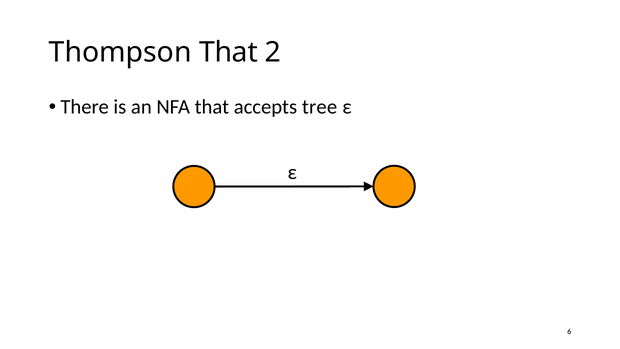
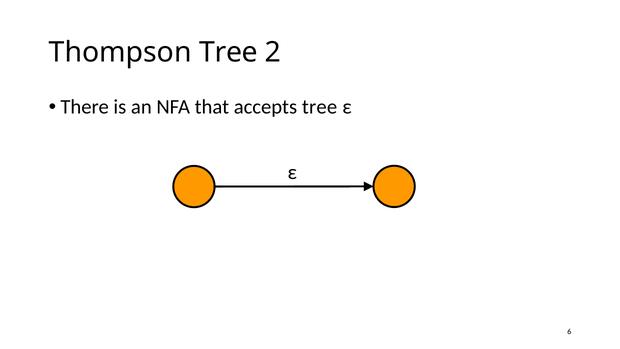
Thompson That: That -> Tree
